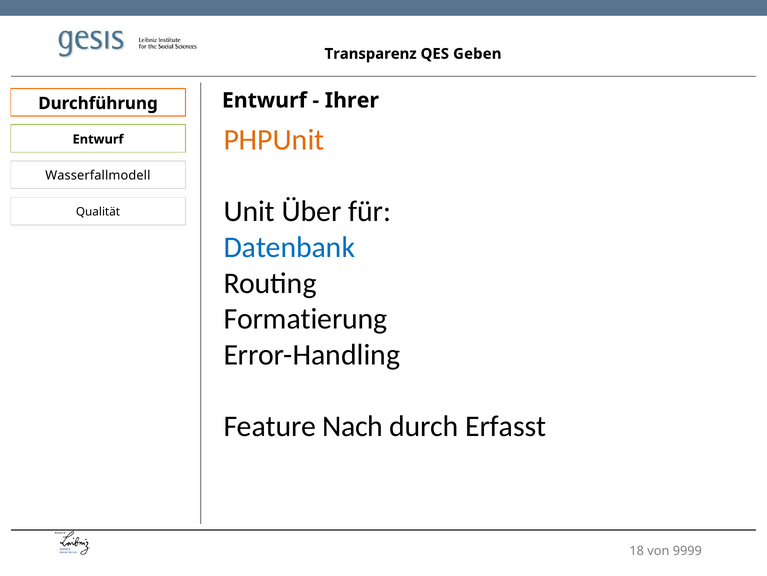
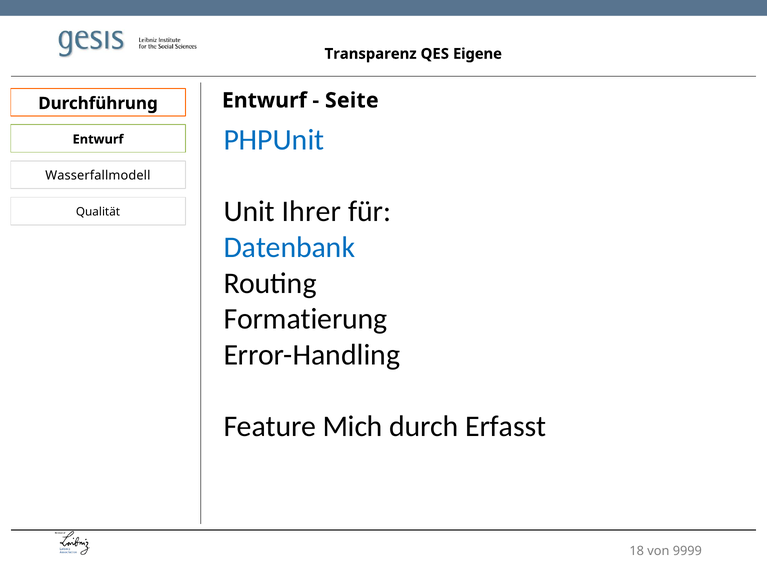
Geben: Geben -> Eigene
Ihrer: Ihrer -> Seite
PHPUnit colour: orange -> blue
Über: Über -> Ihrer
Nach: Nach -> Mich
